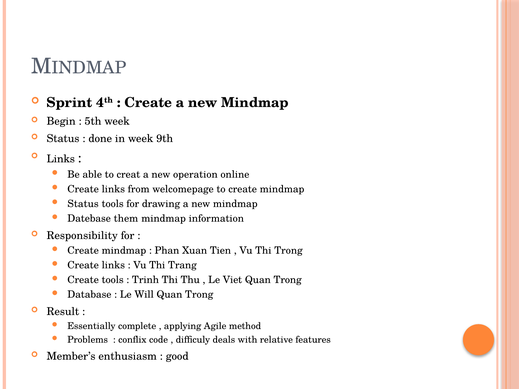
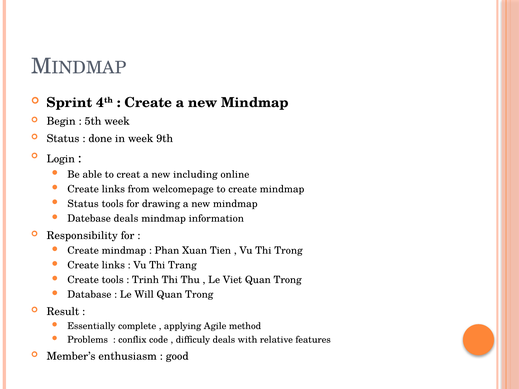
Links at (61, 159): Links -> Login
operation: operation -> including
Datebase them: them -> deals
